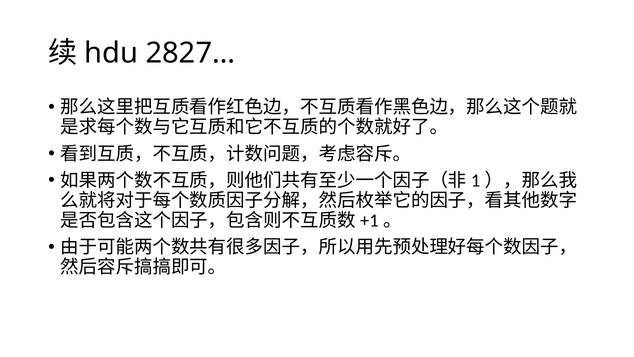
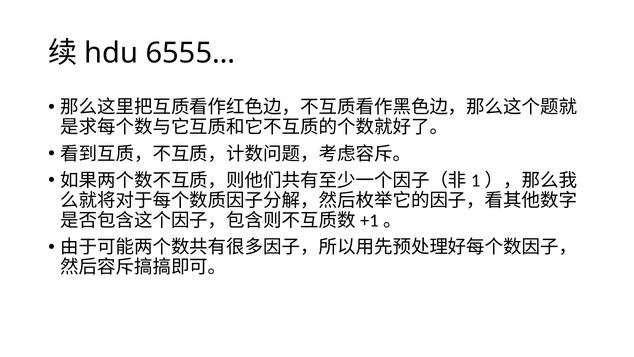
2827…: 2827… -> 6555…
